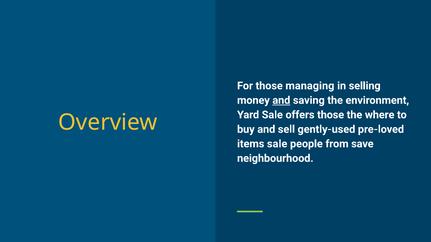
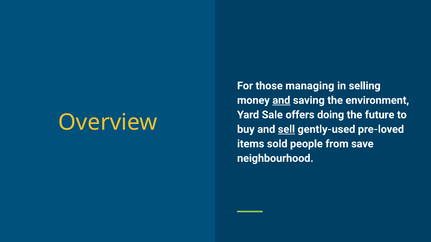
offers those: those -> doing
where: where -> future
sell underline: none -> present
items sale: sale -> sold
